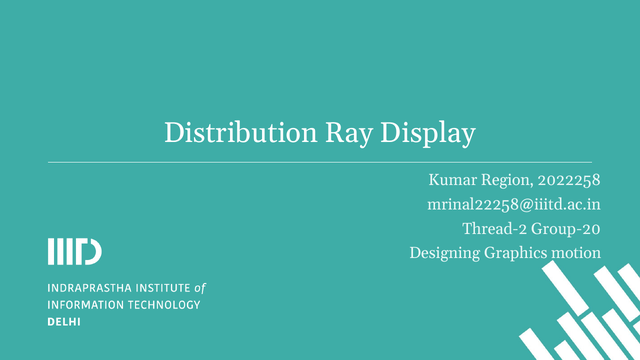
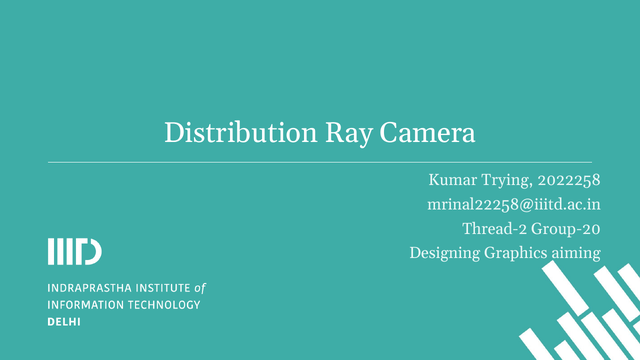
Display: Display -> Camera
Region: Region -> Trying
motion: motion -> aiming
